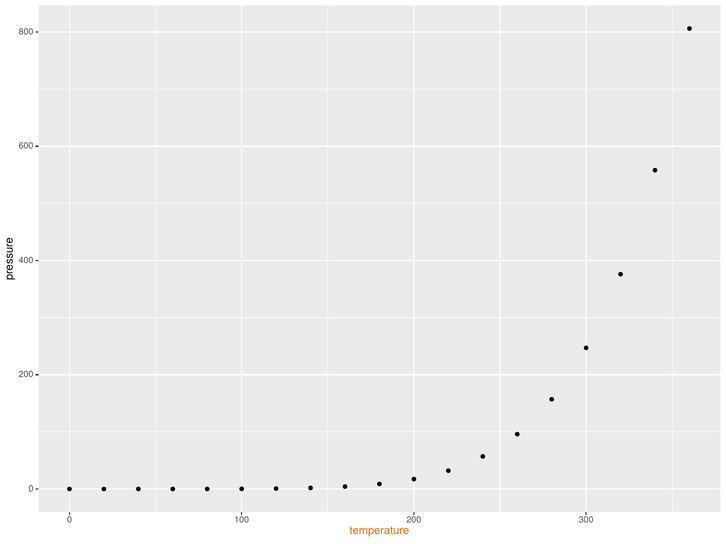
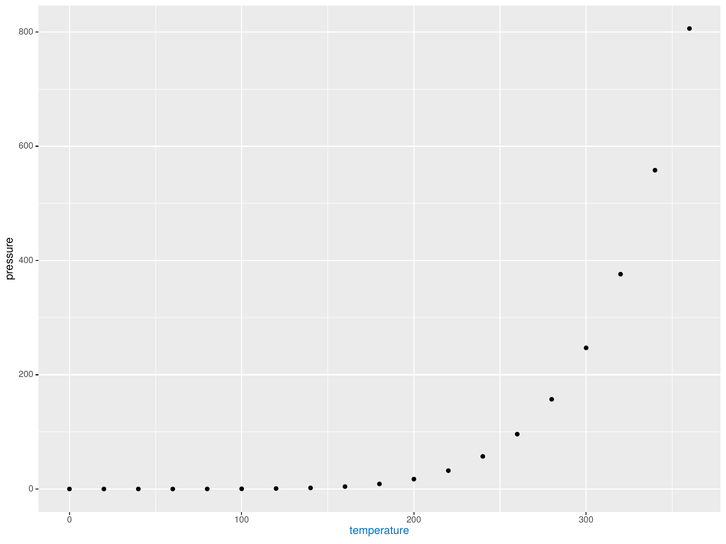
temperature colour: orange -> blue
